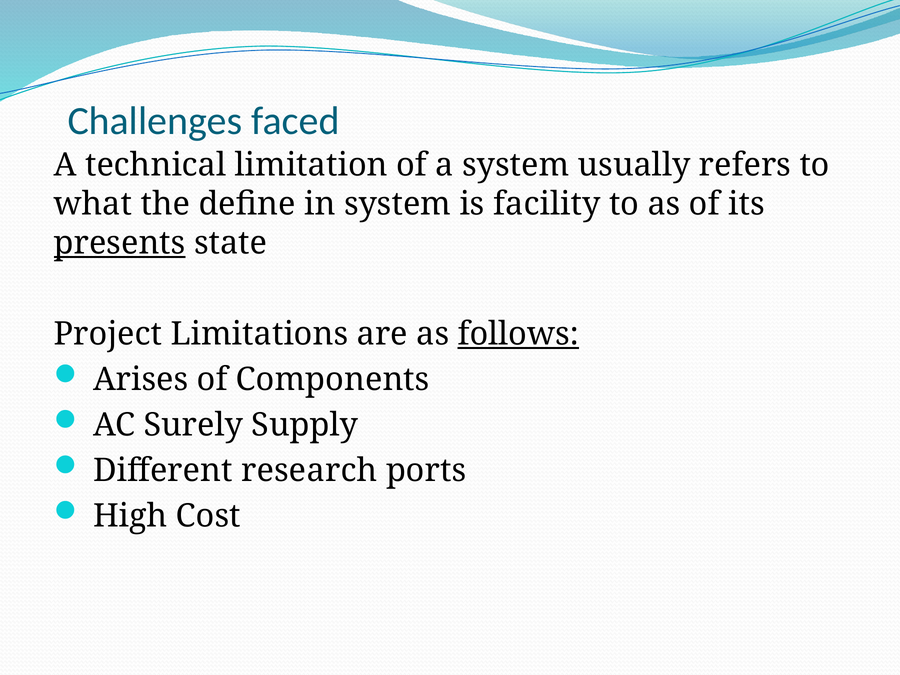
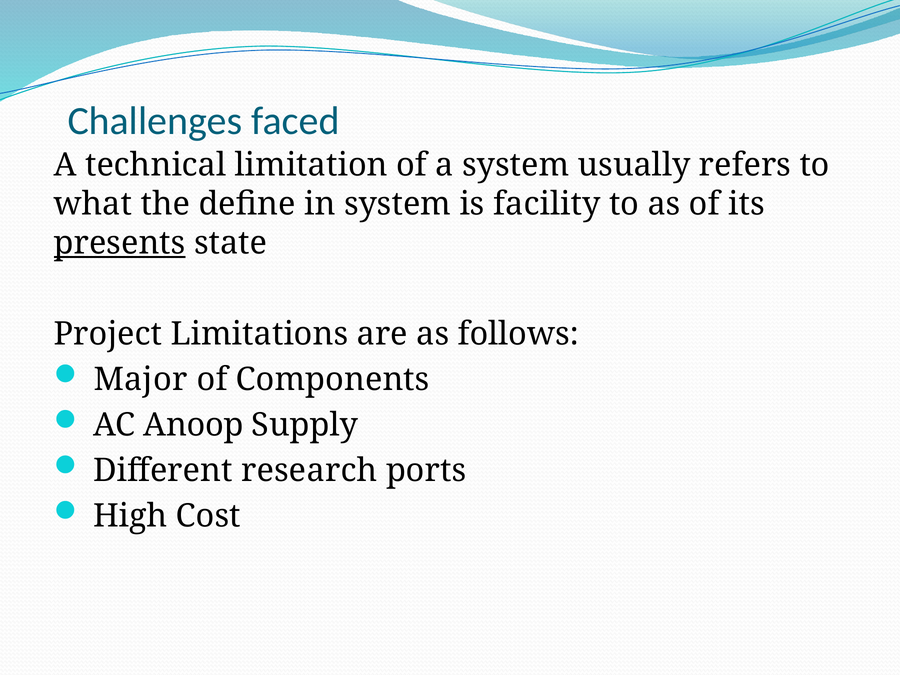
follows underline: present -> none
Arises: Arises -> Major
Surely: Surely -> Anoop
